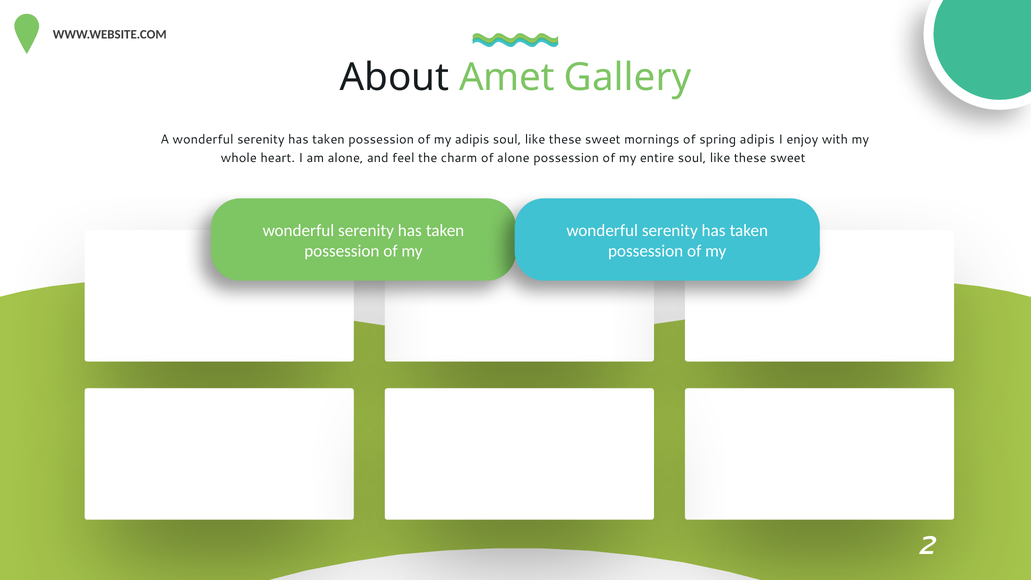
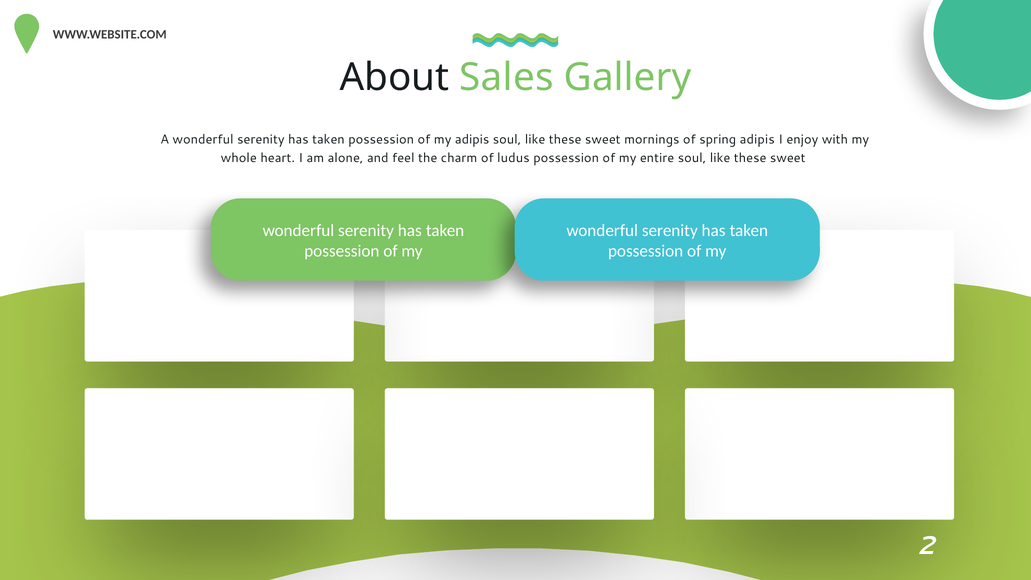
Amet: Amet -> Sales
of alone: alone -> ludus
